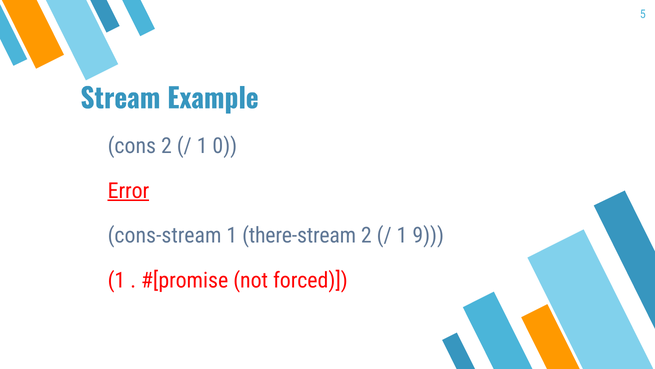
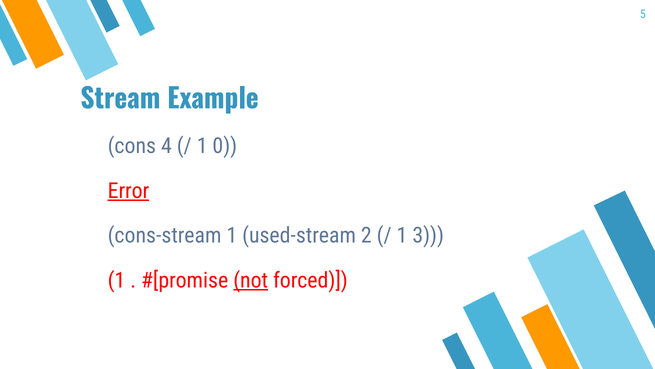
cons 2: 2 -> 4
there-stream: there-stream -> used-stream
9: 9 -> 3
not underline: none -> present
